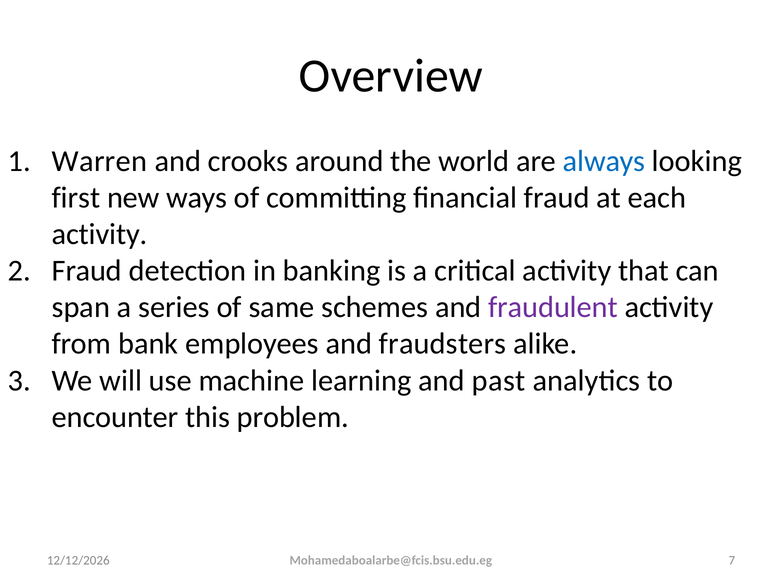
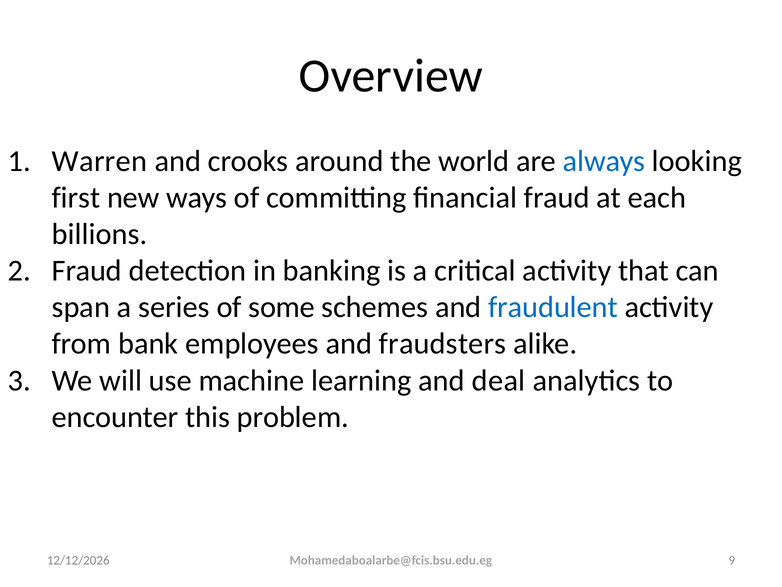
activity at (100, 234): activity -> billions
same: same -> some
fraudulent colour: purple -> blue
past: past -> deal
7: 7 -> 9
